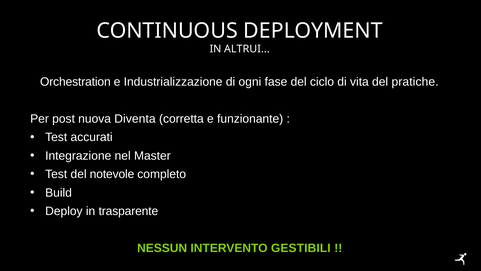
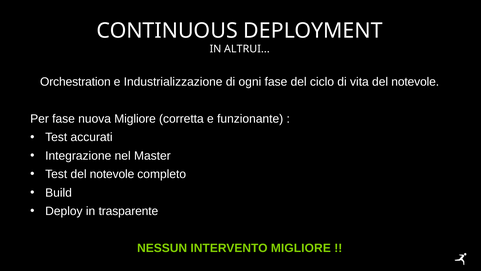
vita del pratiche: pratiche -> notevole
Per post: post -> fase
nuova Diventa: Diventa -> Migliore
INTERVENTO GESTIBILI: GESTIBILI -> MIGLIORE
